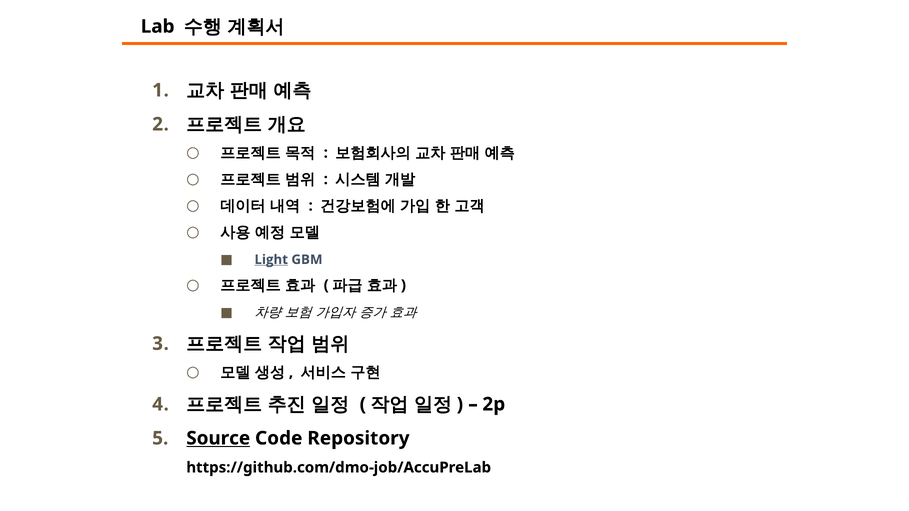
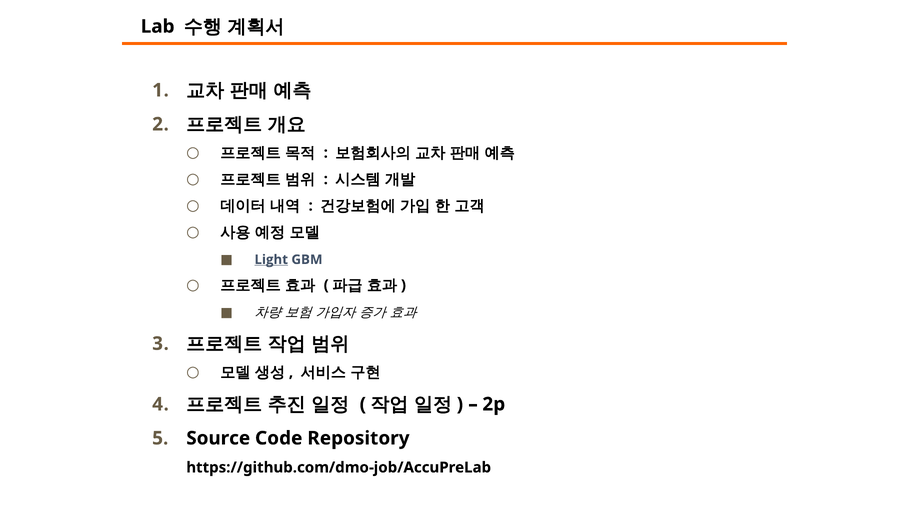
Source underline: present -> none
